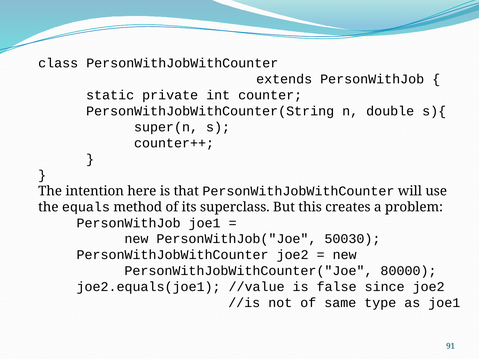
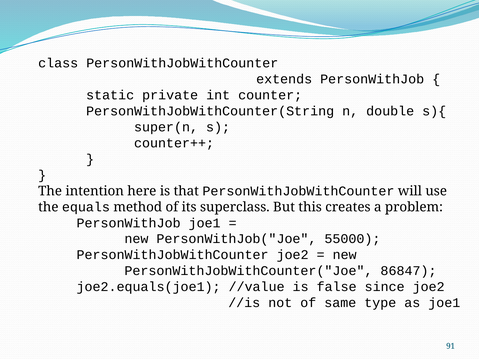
50030: 50030 -> 55000
80000: 80000 -> 86847
